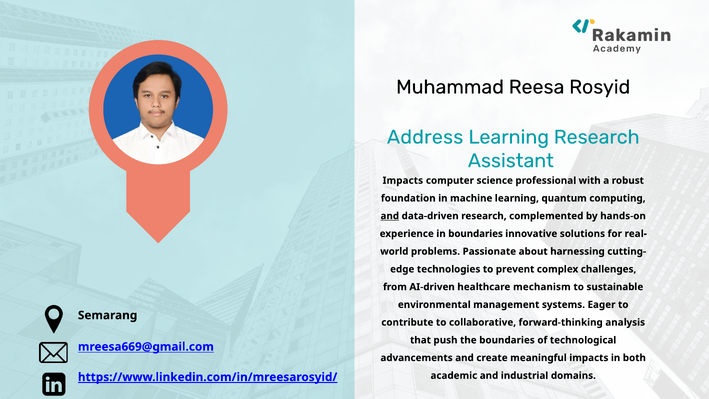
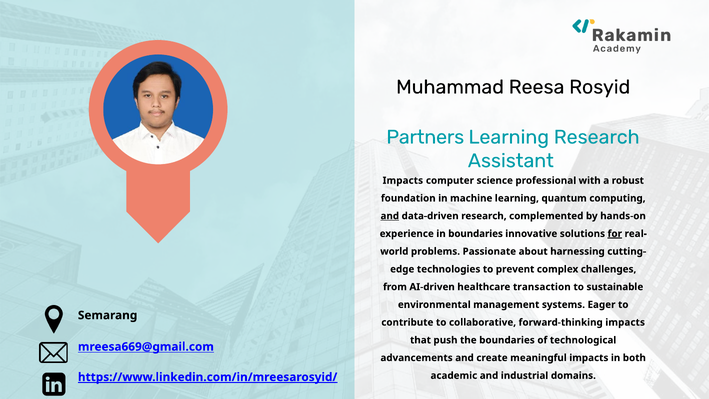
Address: Address -> Partners
for underline: none -> present
mechanism: mechanism -> transaction
forward-thinking analysis: analysis -> impacts
